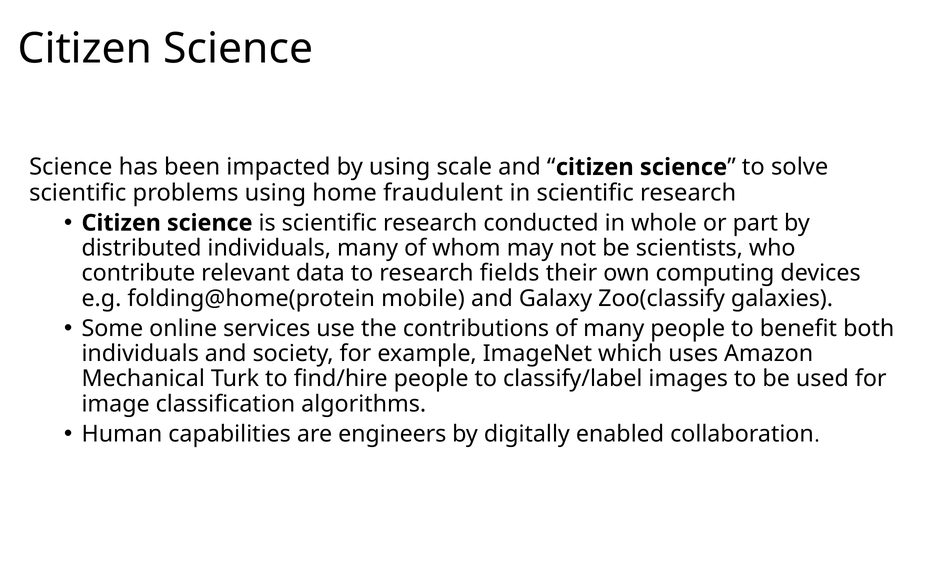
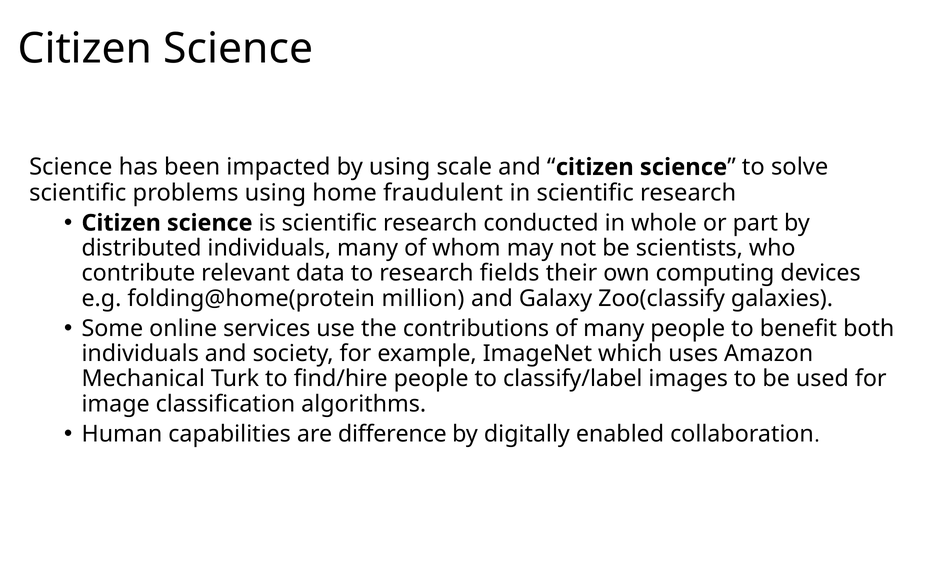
mobile: mobile -> million
engineers: engineers -> difference
